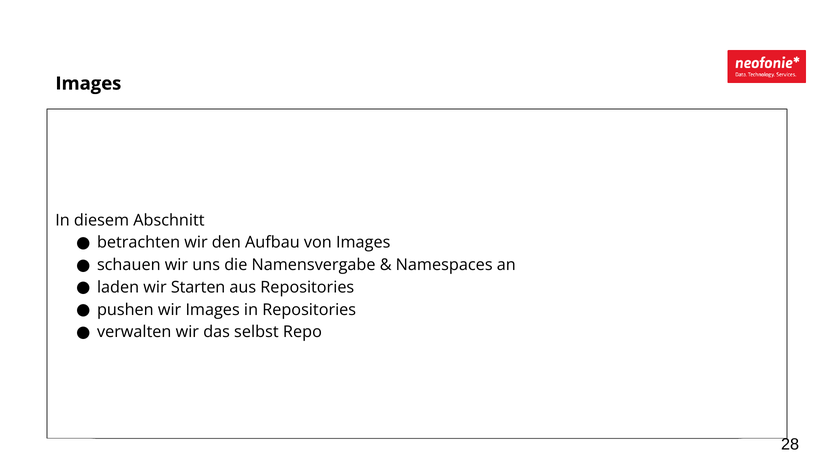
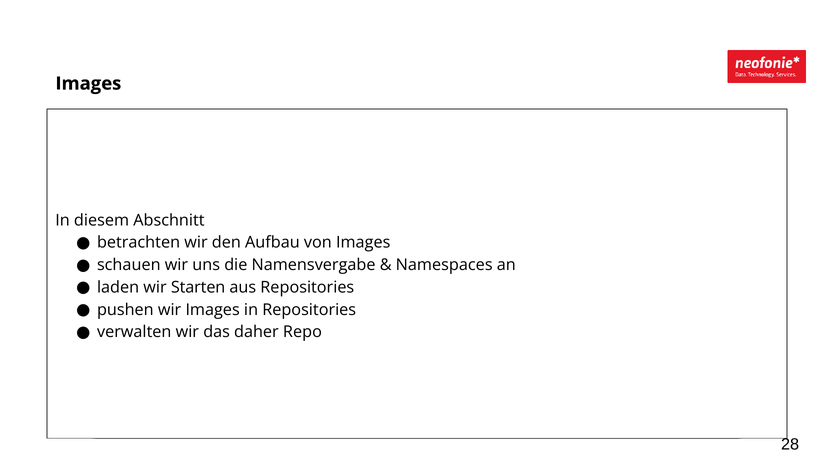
selbst: selbst -> daher
